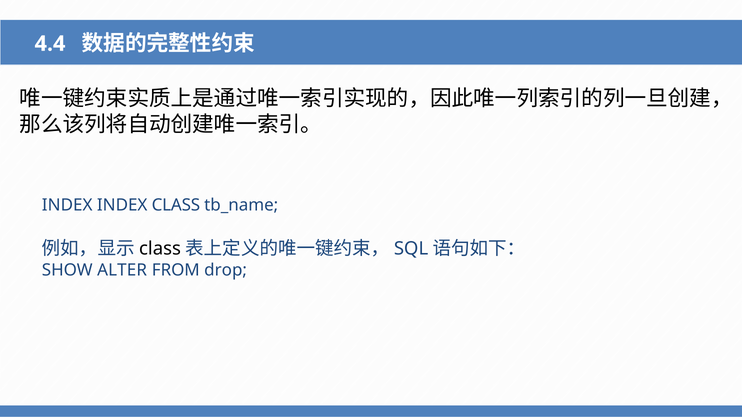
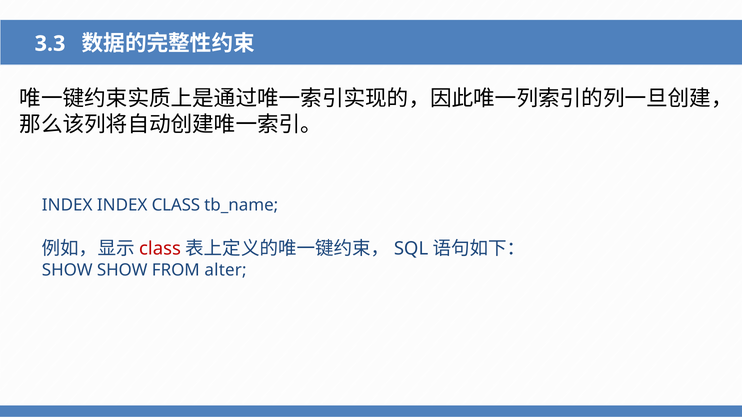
4.4: 4.4 -> 3.3
class at (160, 249) colour: black -> red
SHOW ALTER: ALTER -> SHOW
drop: drop -> alter
